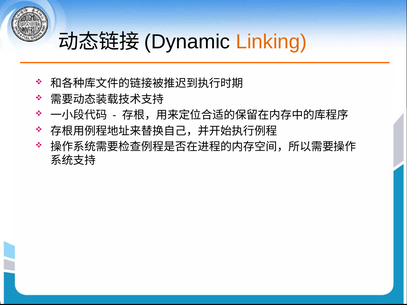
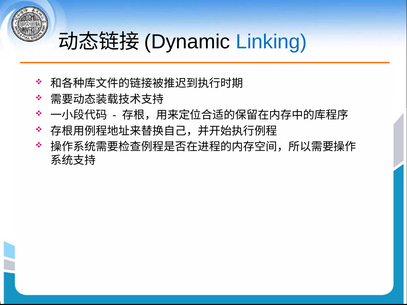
Linking colour: orange -> blue
